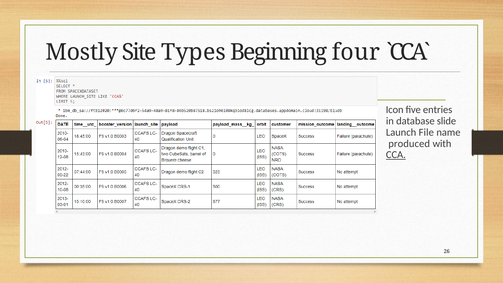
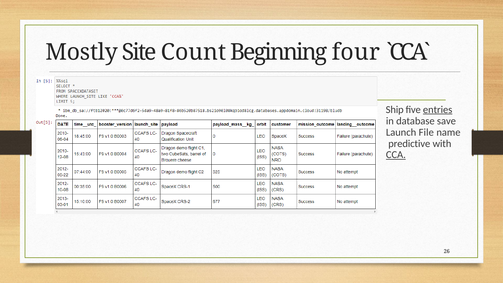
Types: Types -> Count
Icon: Icon -> Ship
entries underline: none -> present
slide: slide -> save
produced: produced -> predictive
